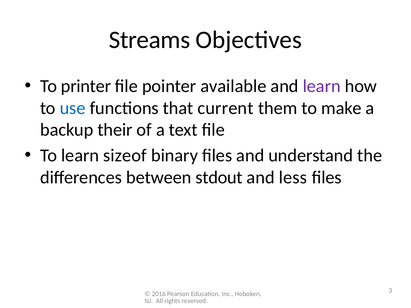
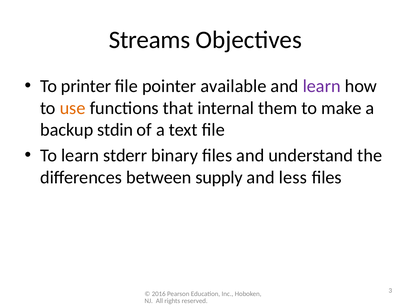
use colour: blue -> orange
current: current -> internal
their: their -> stdin
sizeof: sizeof -> stderr
stdout: stdout -> supply
